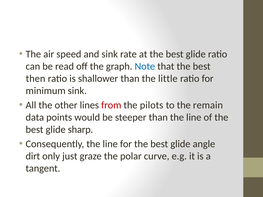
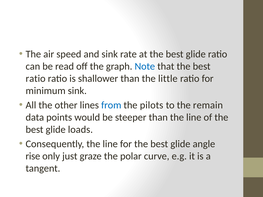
then at (36, 79): then -> ratio
from colour: red -> blue
sharp: sharp -> loads
dirt: dirt -> rise
